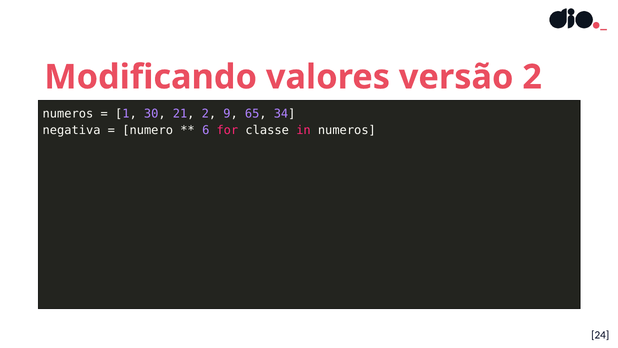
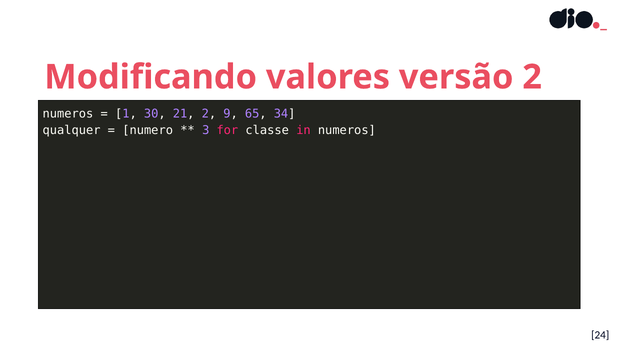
negativa: negativa -> qualquer
6: 6 -> 3
